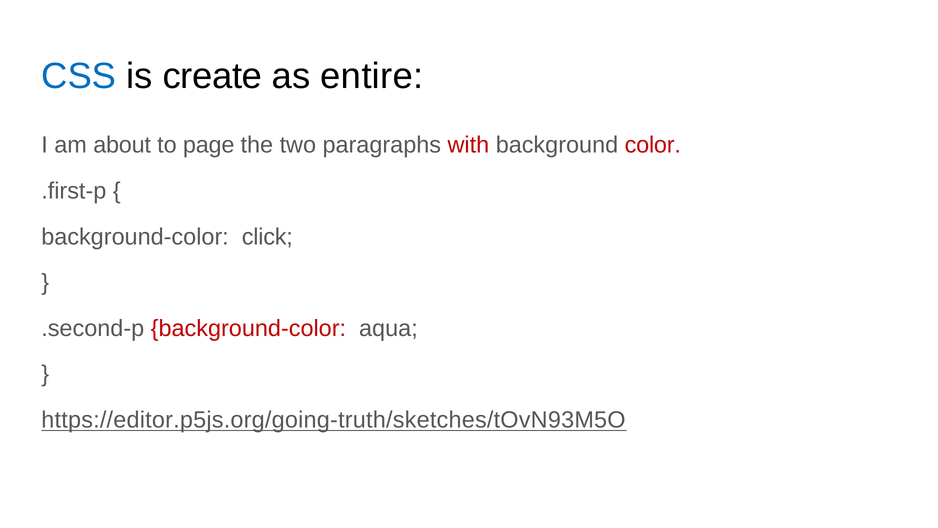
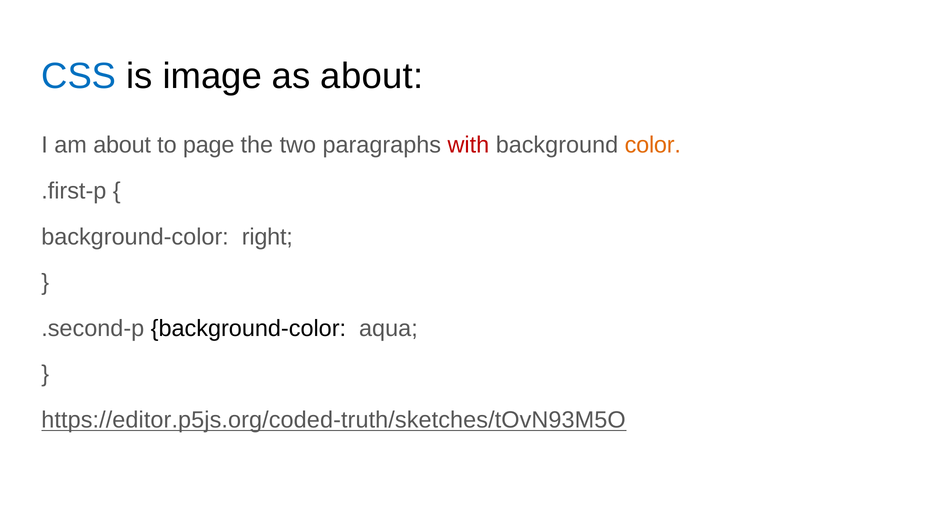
create: create -> image
as entire: entire -> about
color colour: red -> orange
click: click -> right
background-color at (248, 328) colour: red -> black
https://editor.p5js.org/going-truth/sketches/tOvN93M5O: https://editor.p5js.org/going-truth/sketches/tOvN93M5O -> https://editor.p5js.org/coded-truth/sketches/tOvN93M5O
